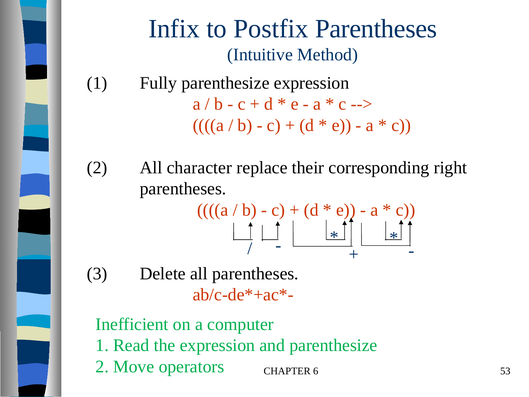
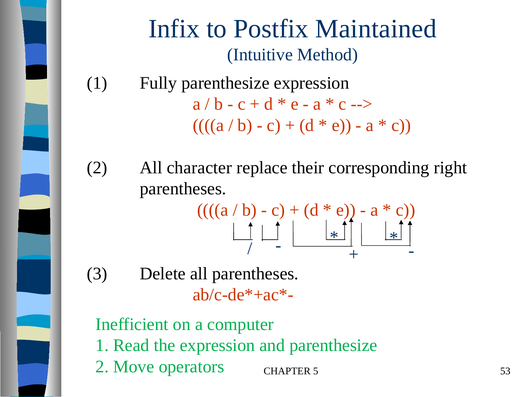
Postfix Parentheses: Parentheses -> Maintained
6: 6 -> 5
